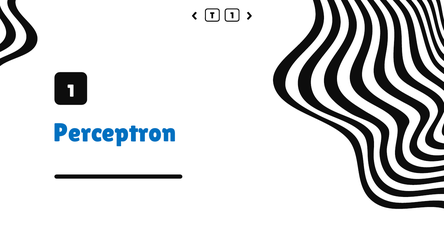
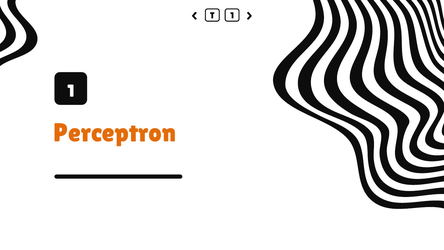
Perceptron colour: blue -> orange
